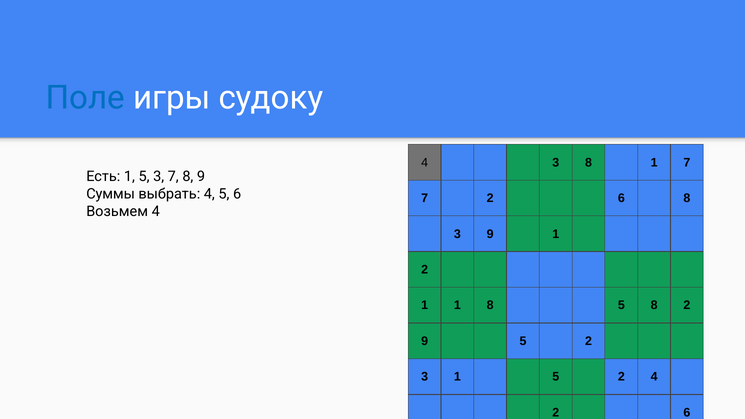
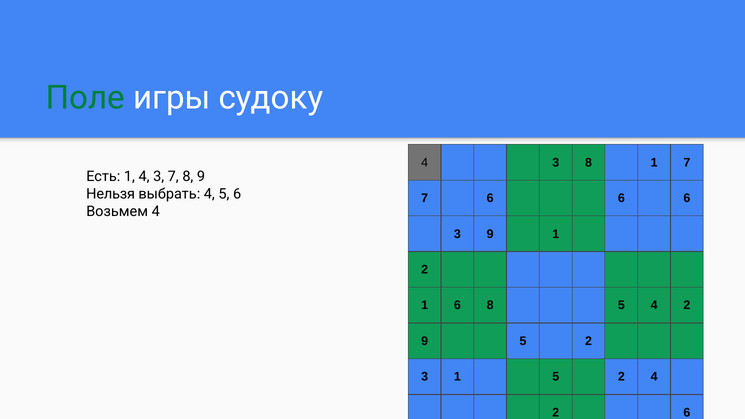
Поле colour: blue -> green
Есть 1 5: 5 -> 4
Суммы: Суммы -> Нельзя
7 2: 2 -> 6
8 at (687, 198): 8 -> 6
1 1: 1 -> 6
5 8: 8 -> 4
